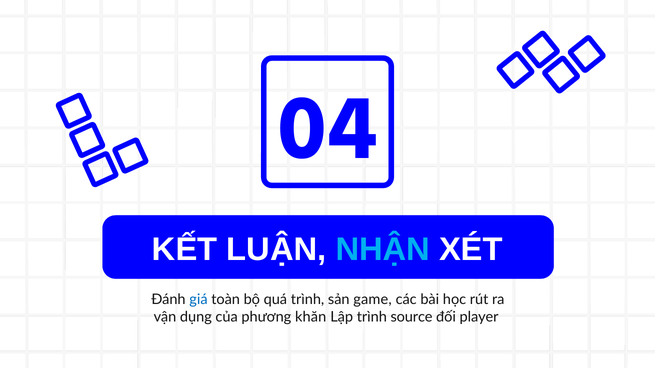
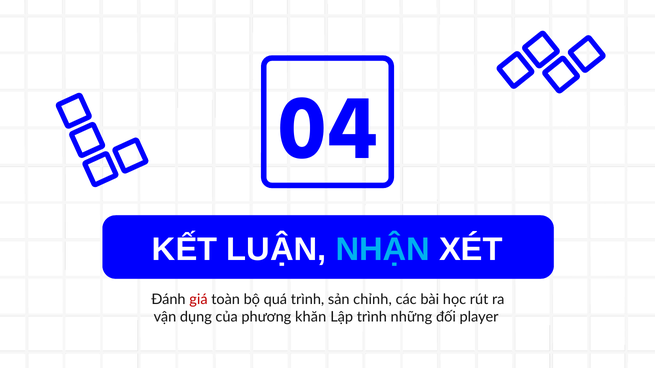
giá colour: blue -> red
game: game -> chỉnh
source: source -> những
